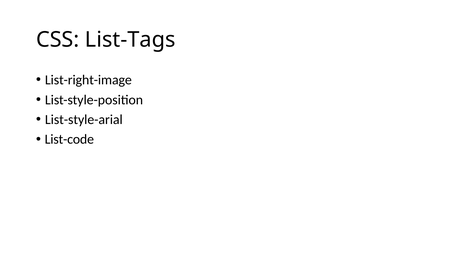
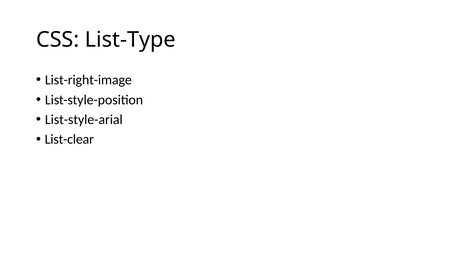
List-Tags: List-Tags -> List-Type
List-code: List-code -> List-clear
